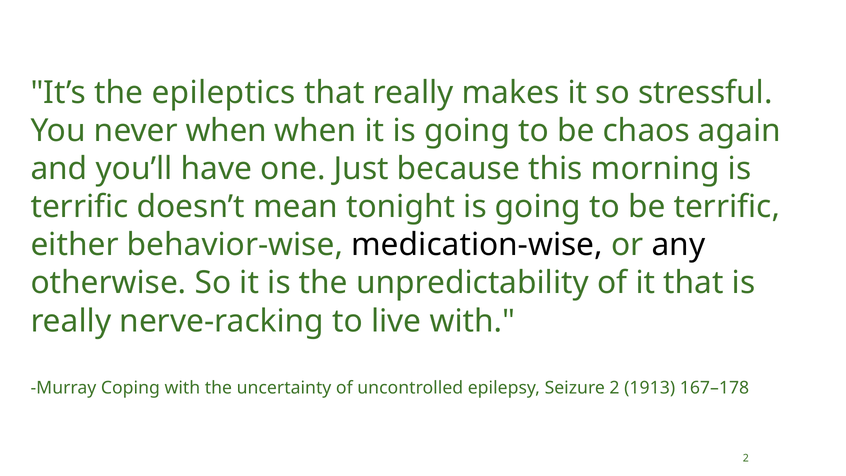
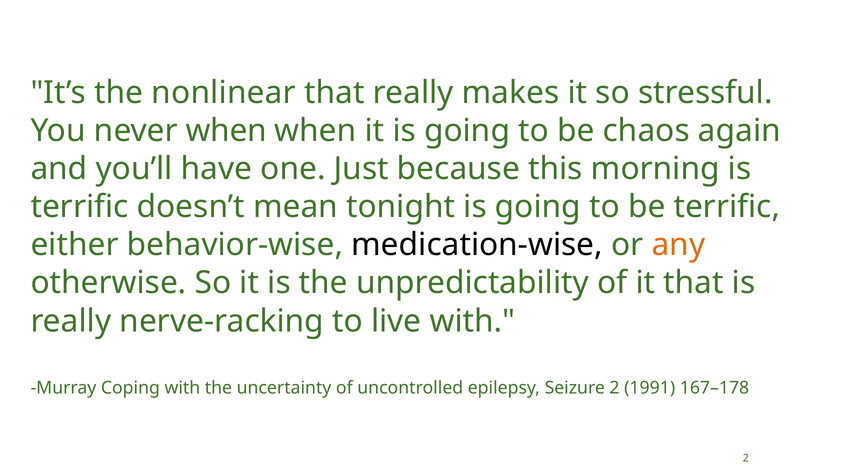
epileptics: epileptics -> nonlinear
any colour: black -> orange
1913: 1913 -> 1991
